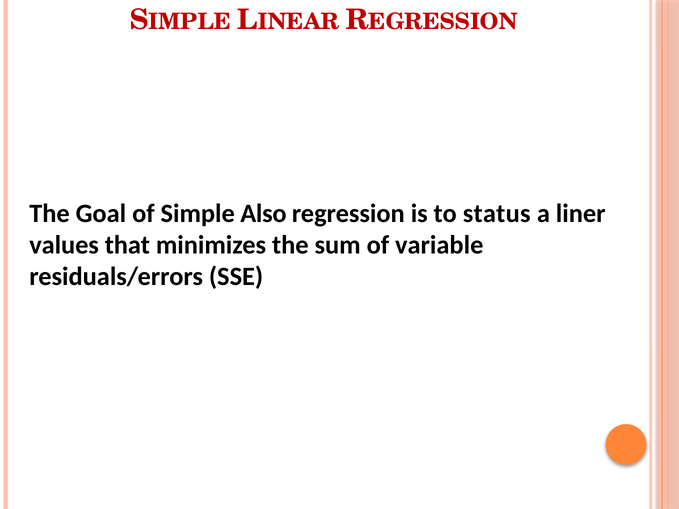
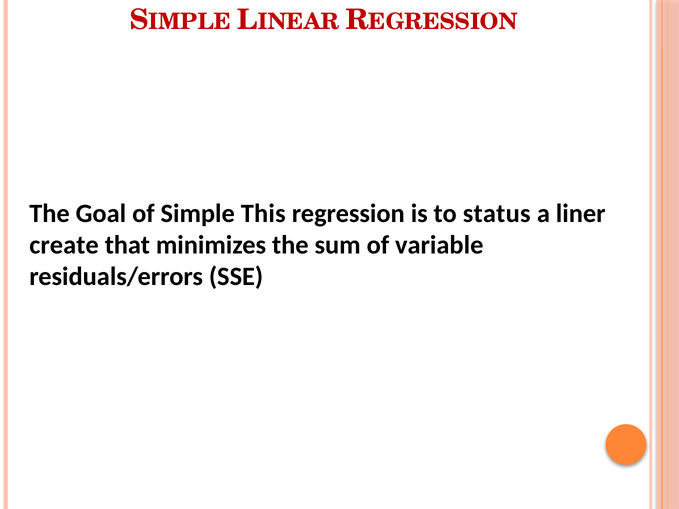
Also: Also -> This
values: values -> create
